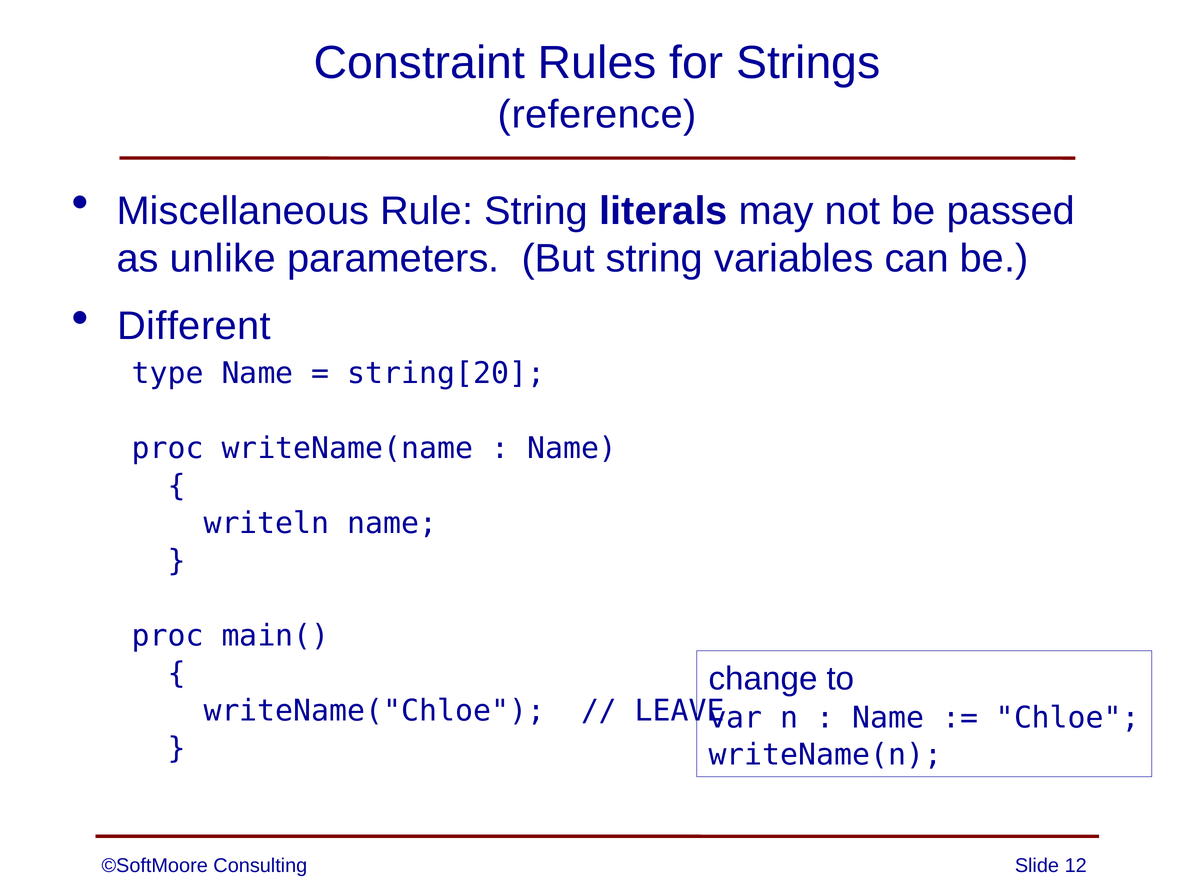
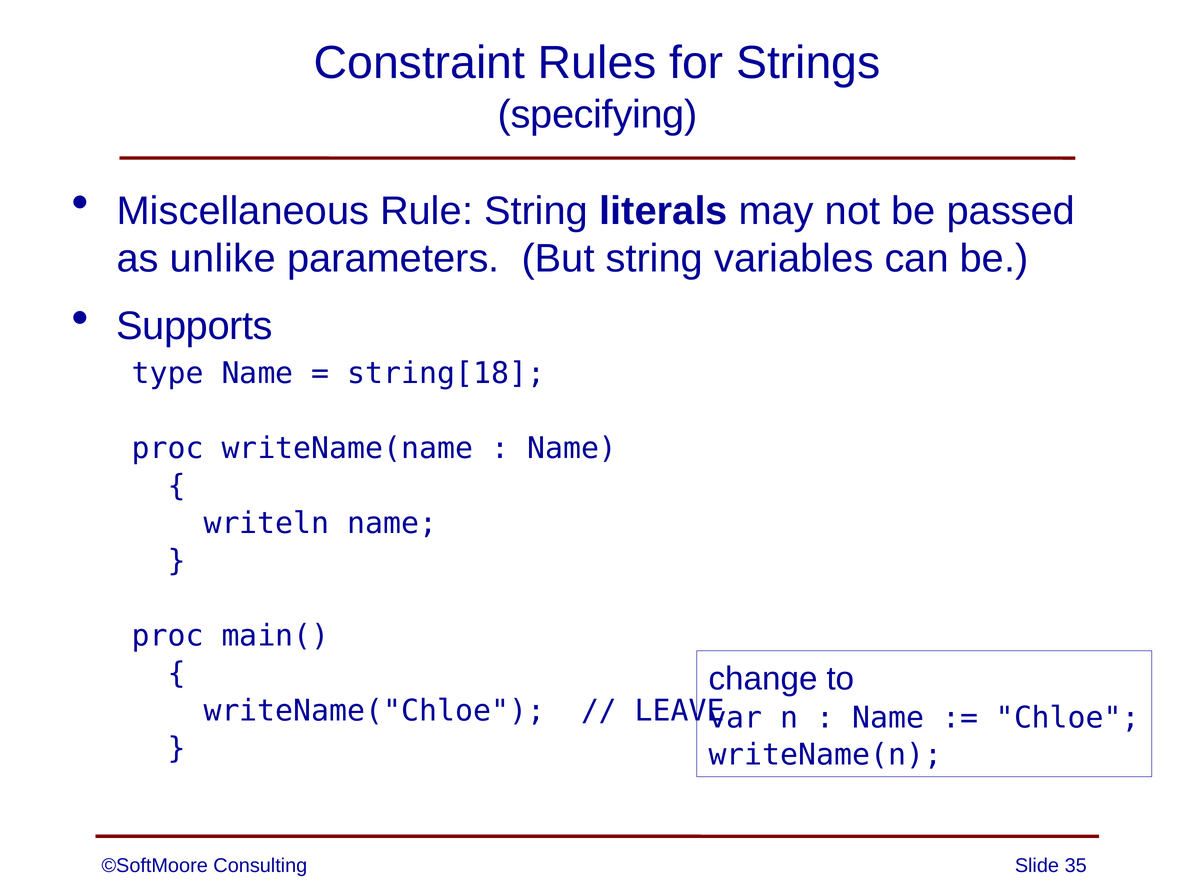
reference: reference -> specifying
Different: Different -> Supports
string[20: string[20 -> string[18
12: 12 -> 35
